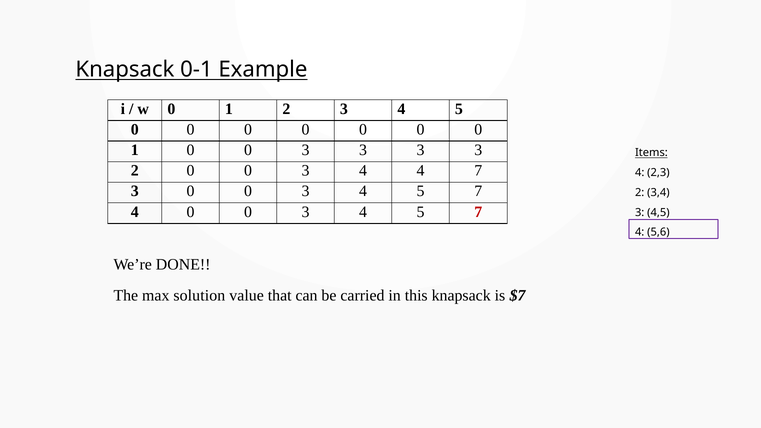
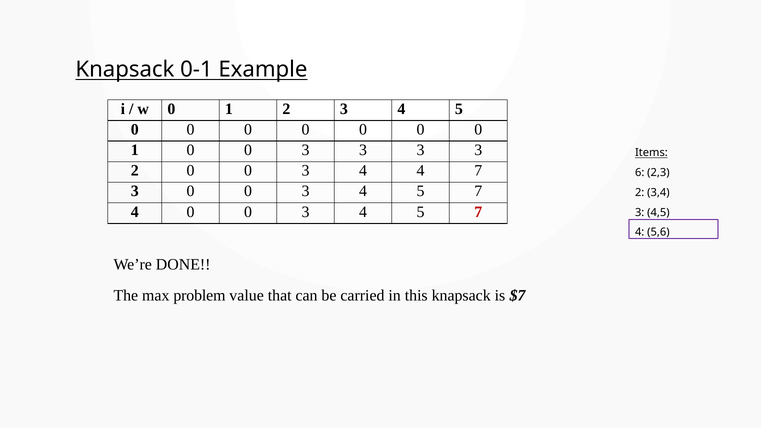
4 at (640, 173): 4 -> 6
solution: solution -> problem
